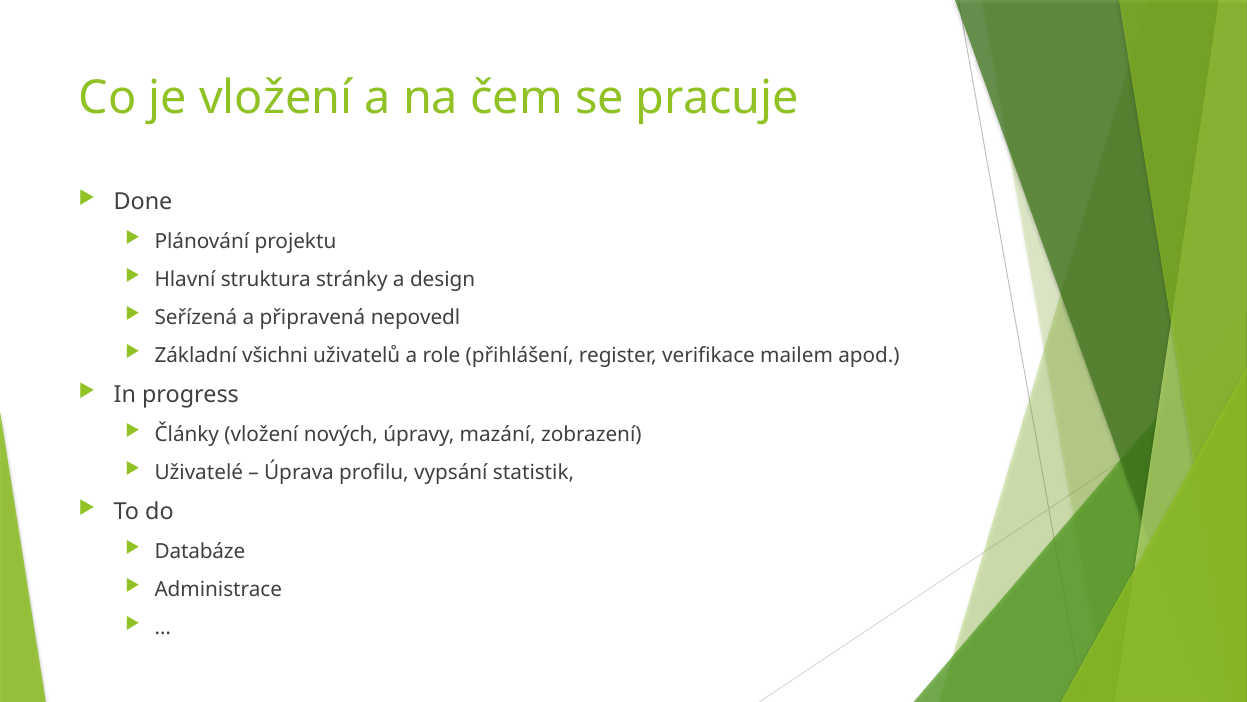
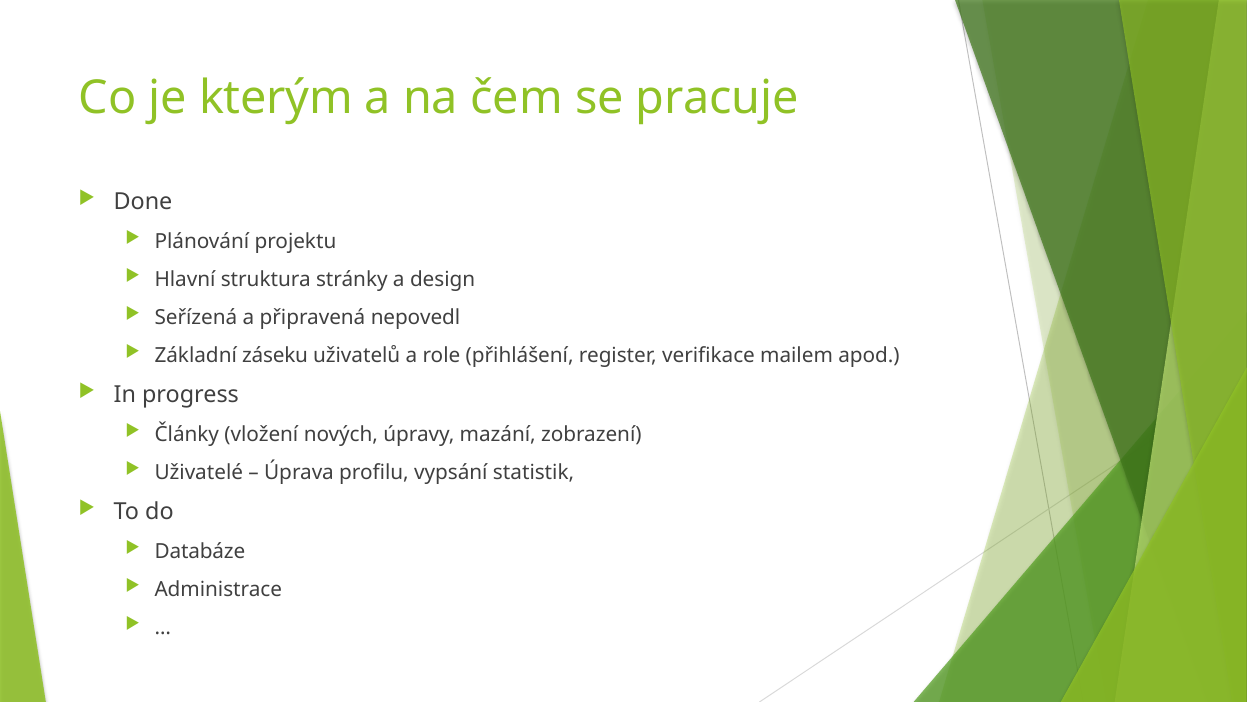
je vložení: vložení -> kterým
všichni: všichni -> záseku
